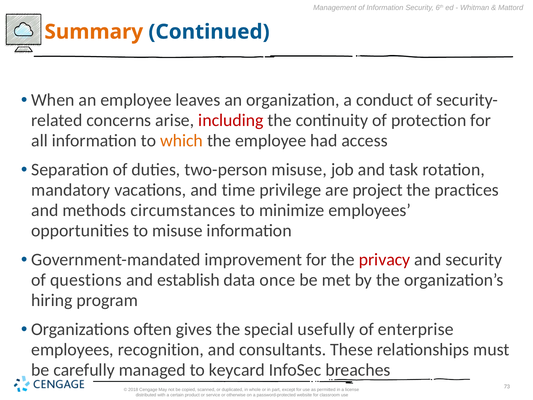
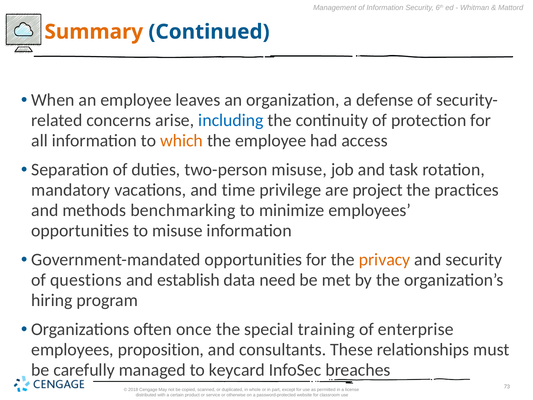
conduct: conduct -> defense
including colour: red -> blue
circumstances: circumstances -> benchmarking
Government-mandated improvement: improvement -> opportunities
privacy colour: red -> orange
once: once -> need
gives: gives -> once
usefully: usefully -> training
recognition: recognition -> proposition
